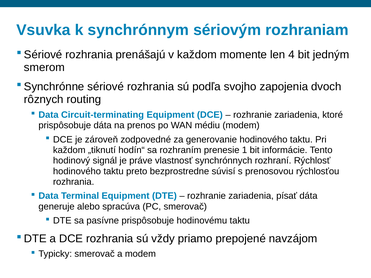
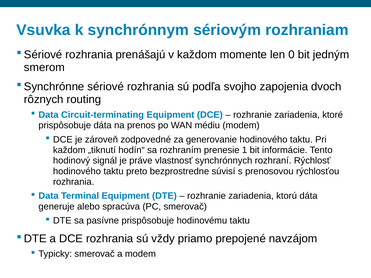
4: 4 -> 0
písať: písať -> ktorú
